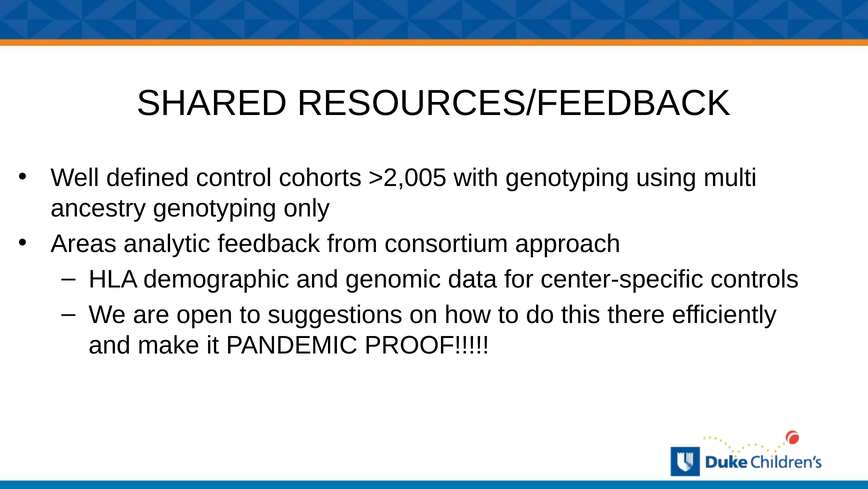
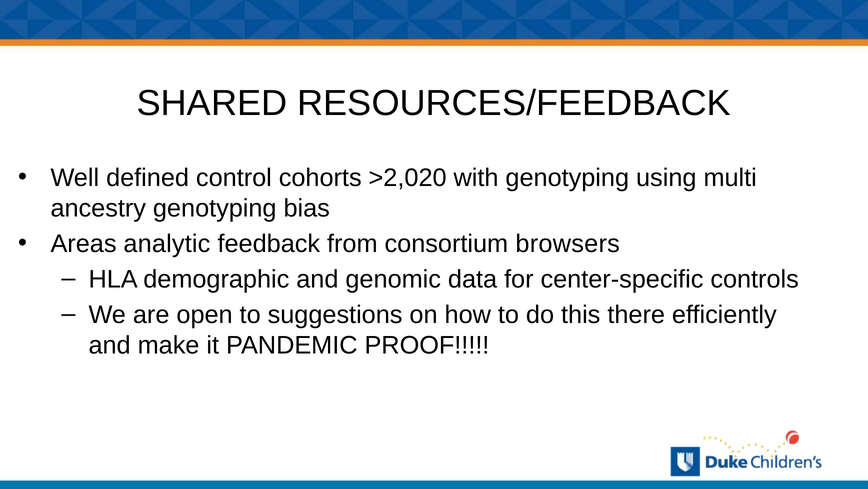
>2,005: >2,005 -> >2,020
only: only -> bias
approach: approach -> browsers
